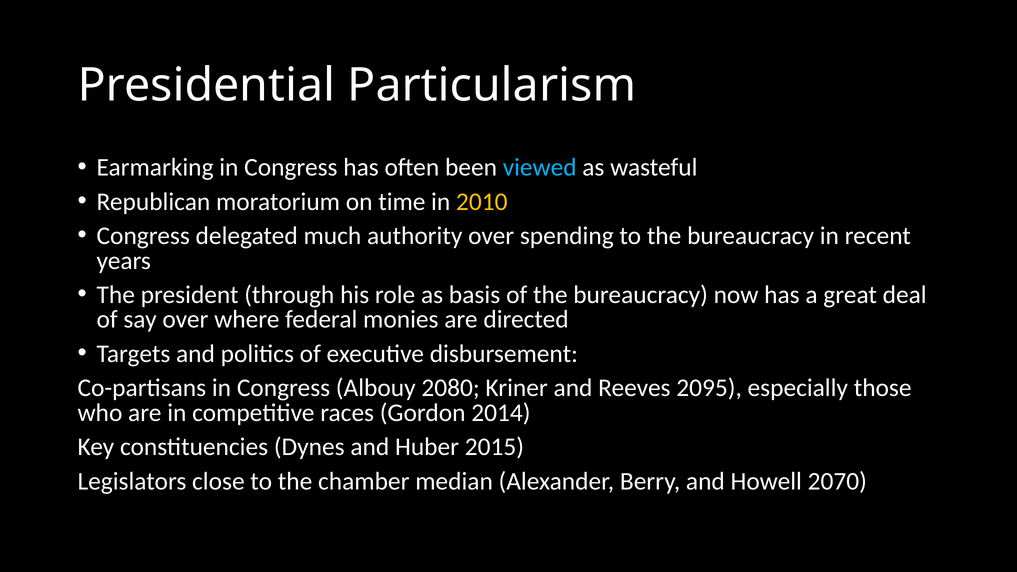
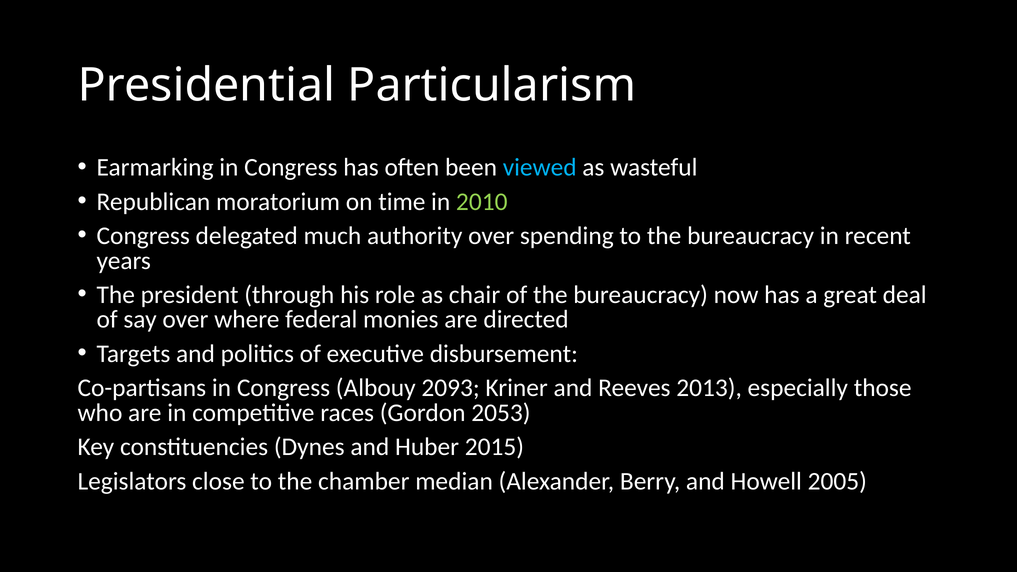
2010 colour: yellow -> light green
basis: basis -> chair
2080: 2080 -> 2093
2095: 2095 -> 2013
2014: 2014 -> 2053
2070: 2070 -> 2005
